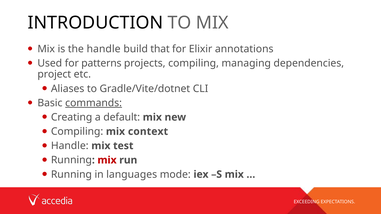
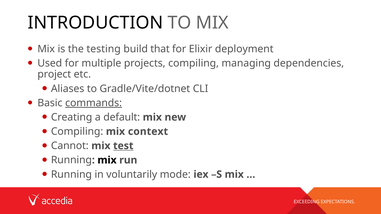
the handle: handle -> testing
annotations: annotations -> deployment
patterns: patterns -> multiple
Handle at (70, 146): Handle -> Cannot
test underline: none -> present
mix at (107, 160) colour: red -> black
languages: languages -> voluntarily
